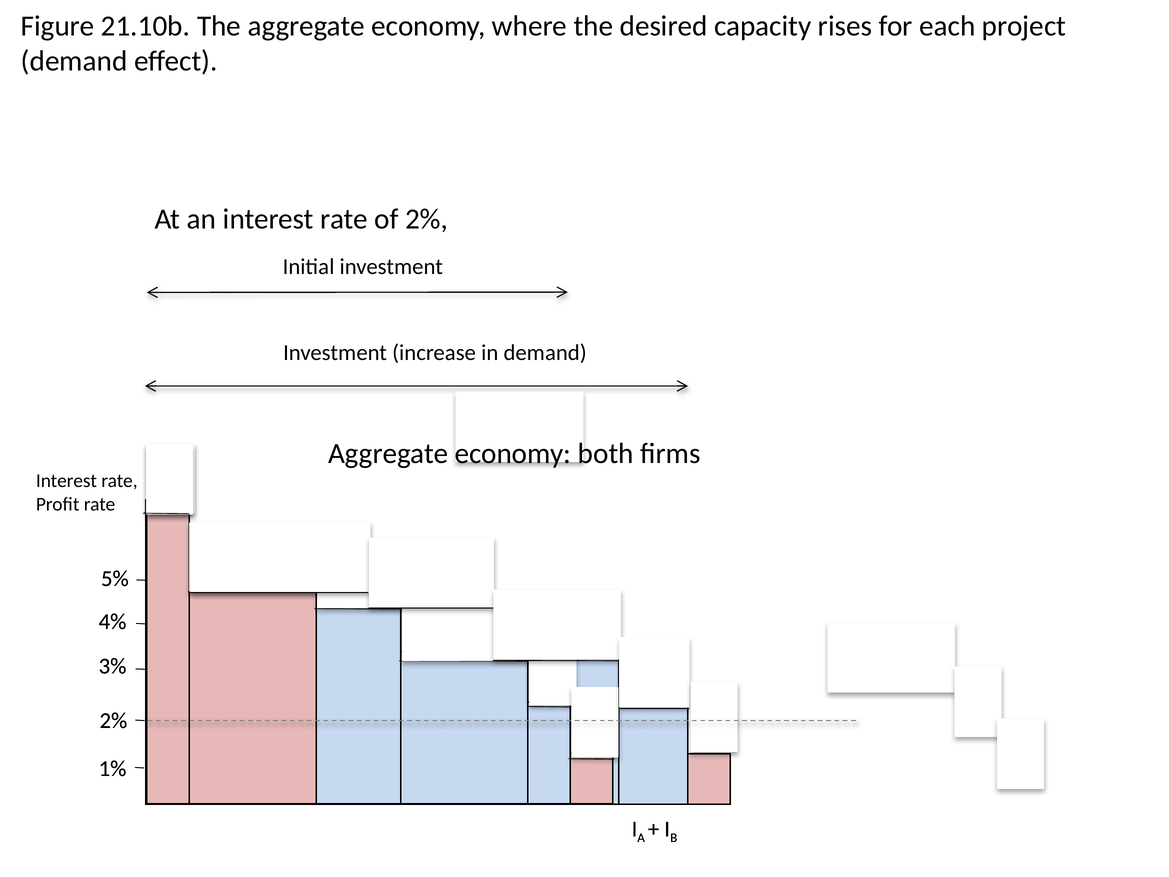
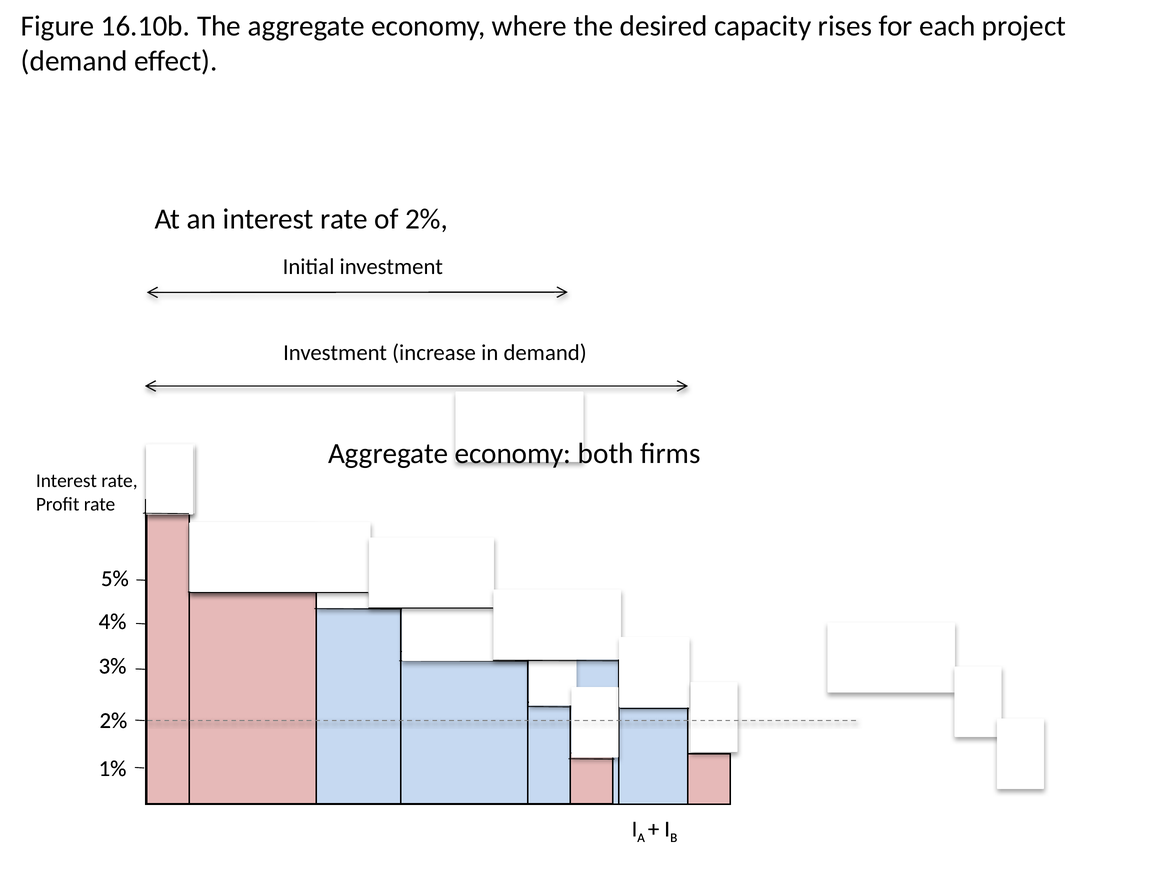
21.10b: 21.10b -> 16.10b
